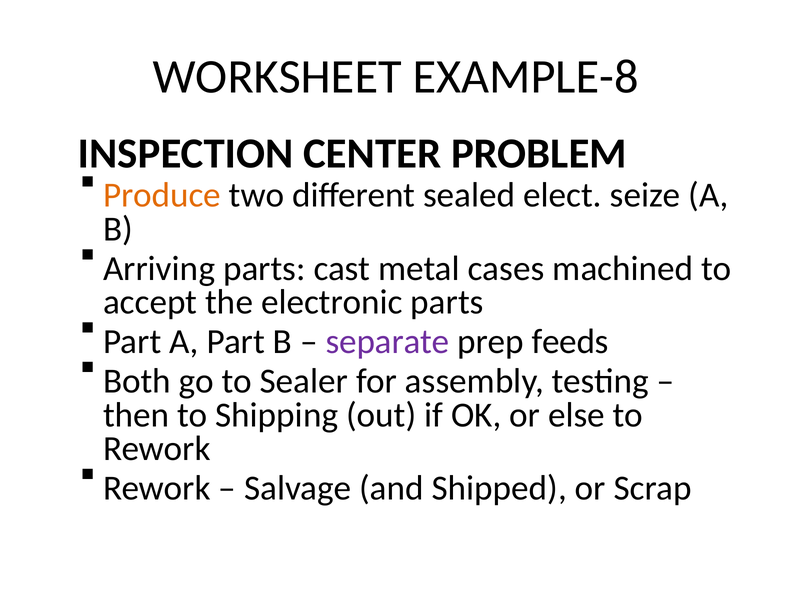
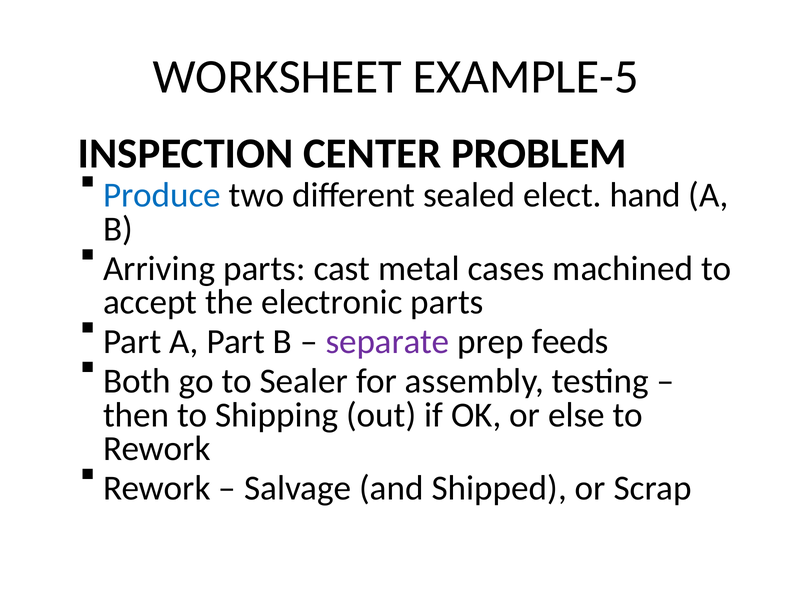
EXAMPLE-8: EXAMPLE-8 -> EXAMPLE-5
Produce colour: orange -> blue
seize: seize -> hand
